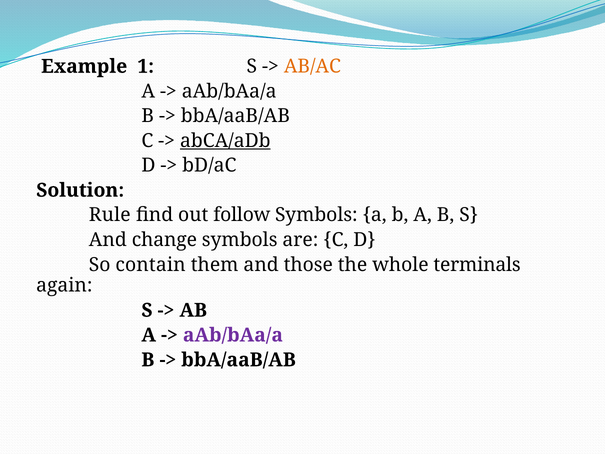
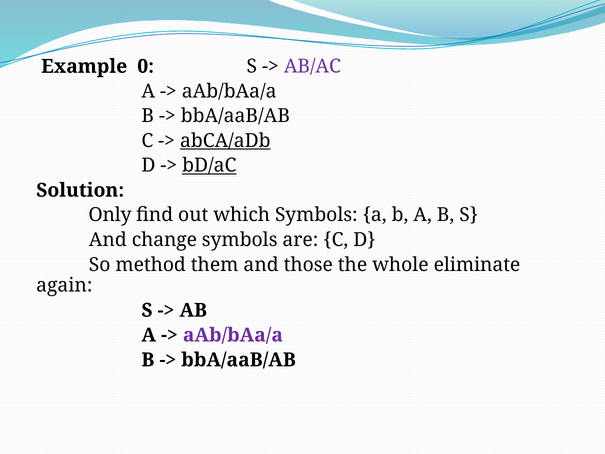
1: 1 -> 0
AB/AC colour: orange -> purple
bD/aC underline: none -> present
Rule: Rule -> Only
follow: follow -> which
contain: contain -> method
terminals: terminals -> eliminate
